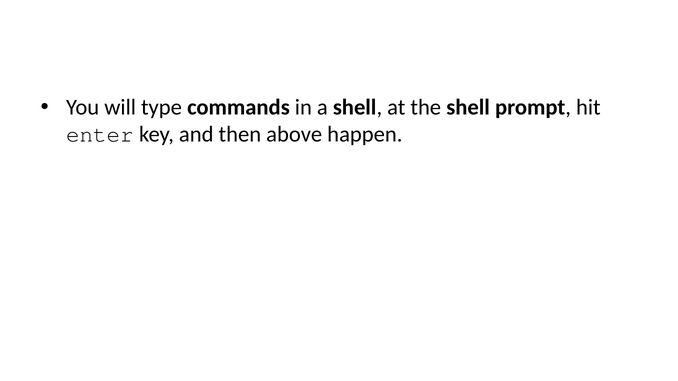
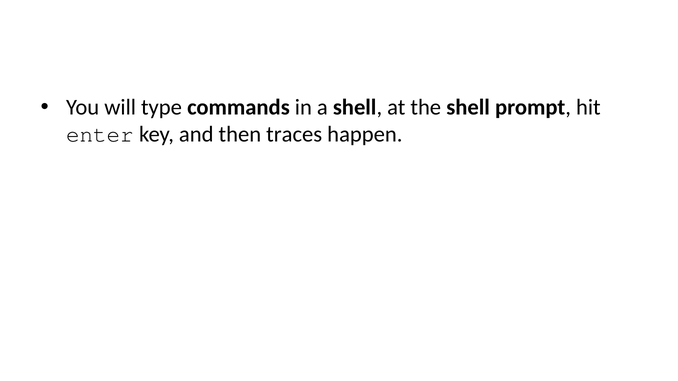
above: above -> traces
